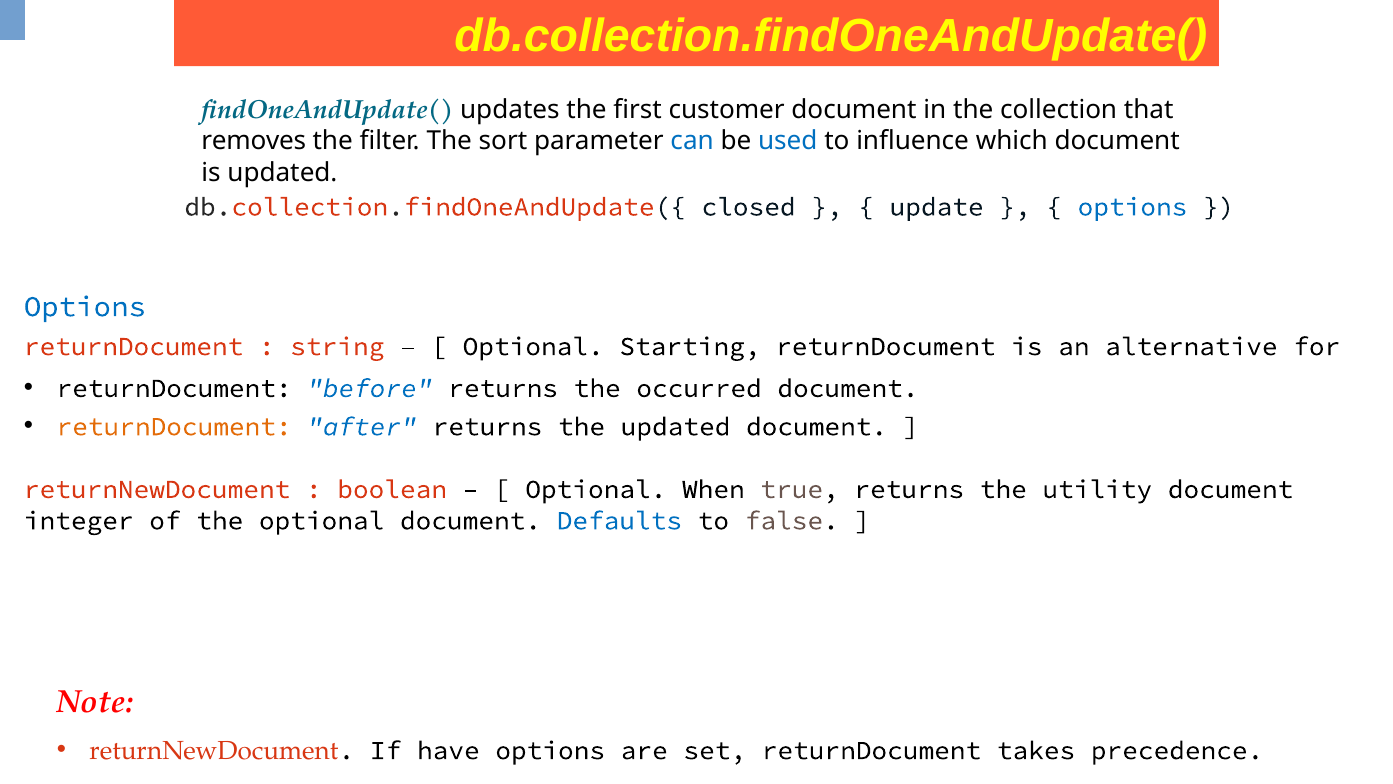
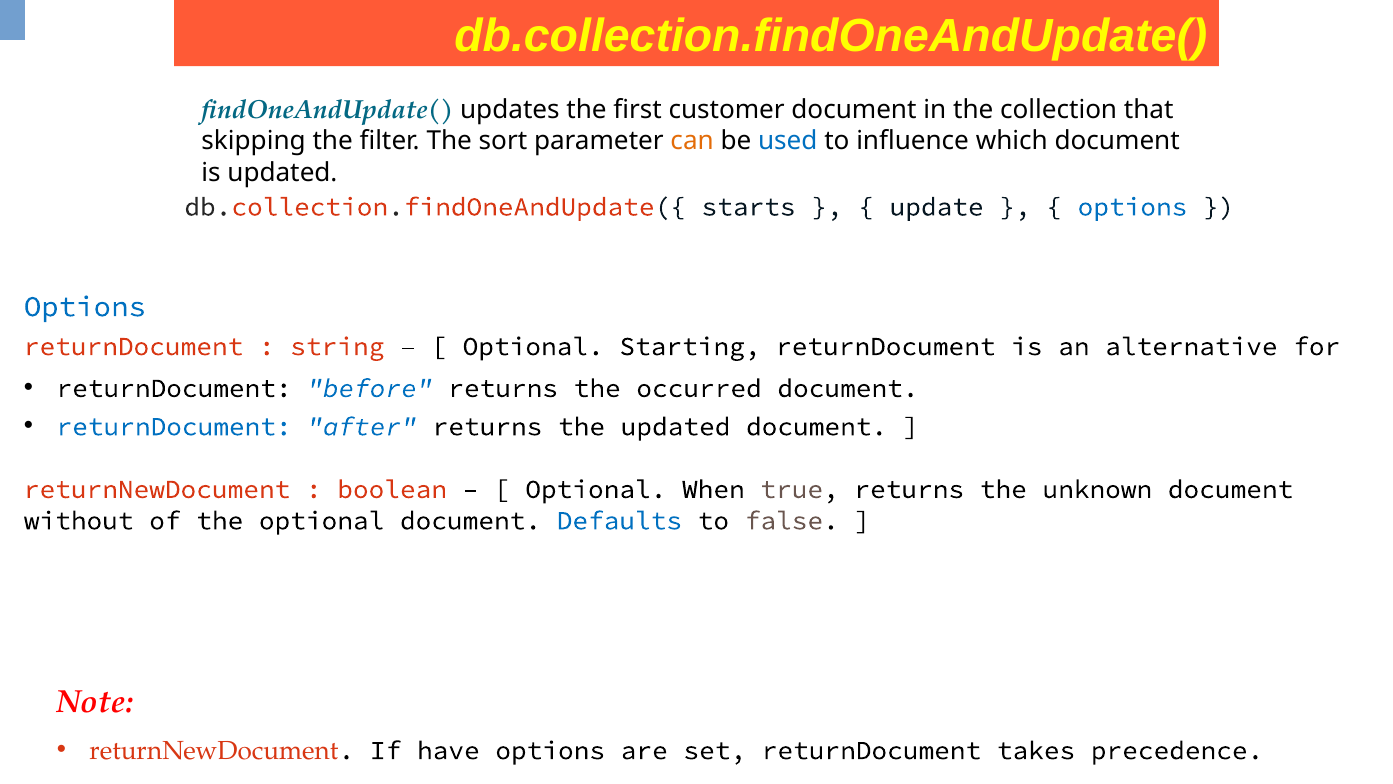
removes: removes -> skipping
can colour: blue -> orange
closed: closed -> starts
returnDocument at (174, 426) colour: orange -> blue
utility: utility -> unknown
integer: integer -> without
